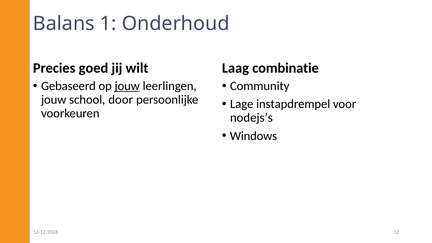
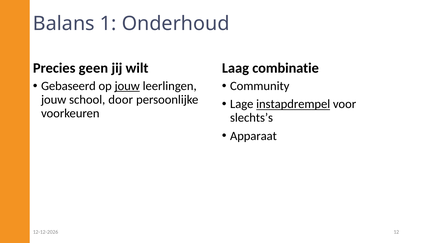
goed: goed -> geen
instapdrempel underline: none -> present
nodejs’s: nodejs’s -> slechts’s
Windows: Windows -> Apparaat
